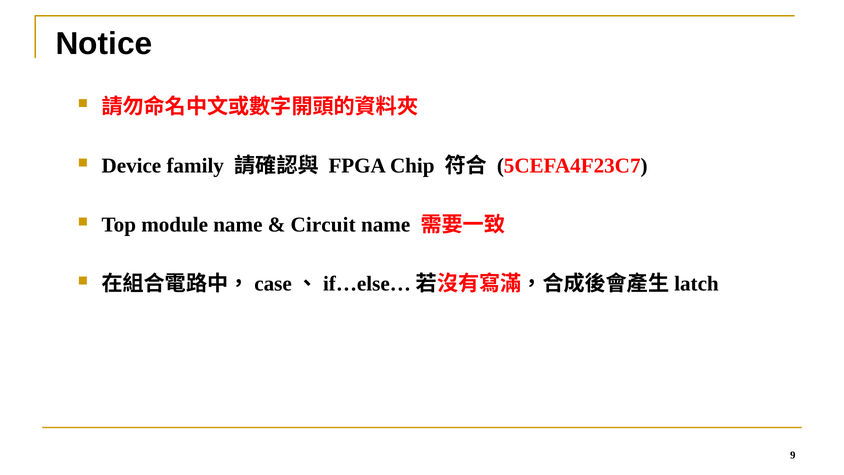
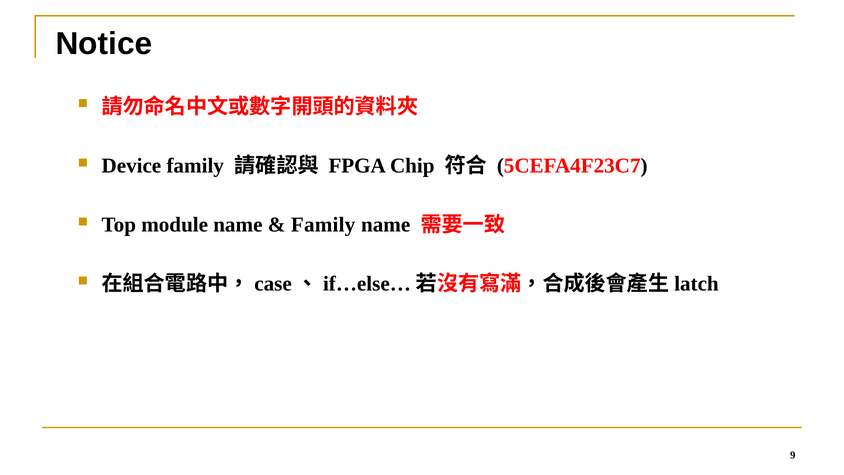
Circuit at (323, 225): Circuit -> Family
